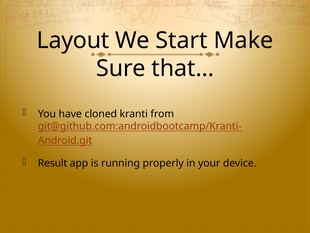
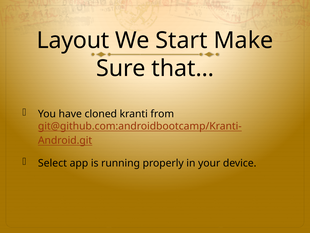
Result: Result -> Select
